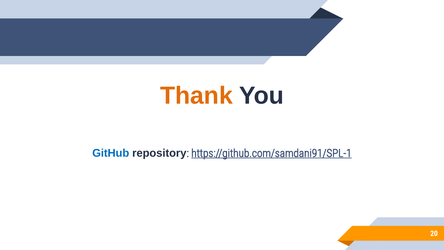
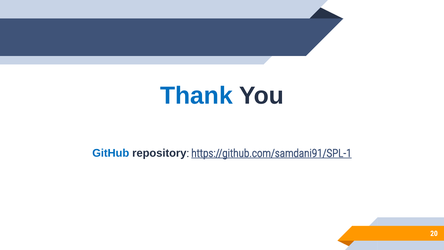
Thank colour: orange -> blue
